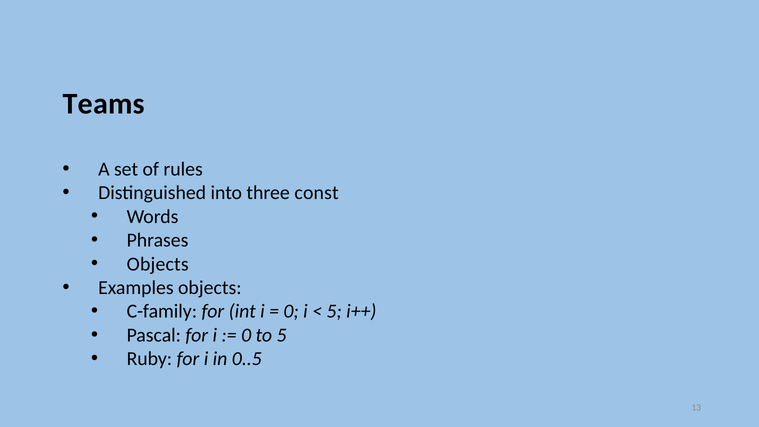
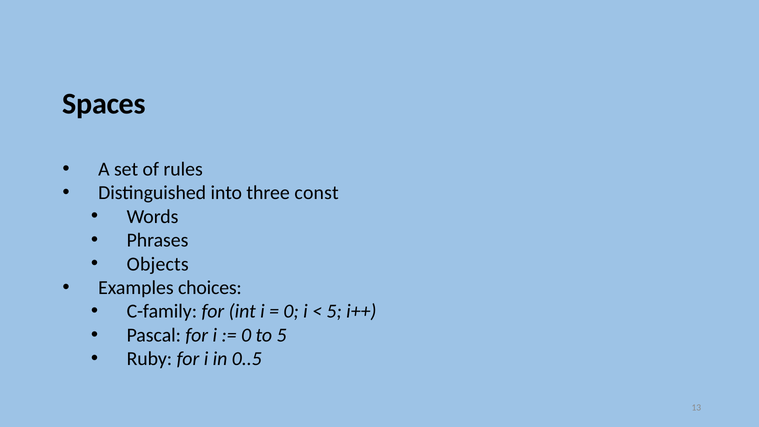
Teams: Teams -> Spaces
Examples objects: objects -> choices
